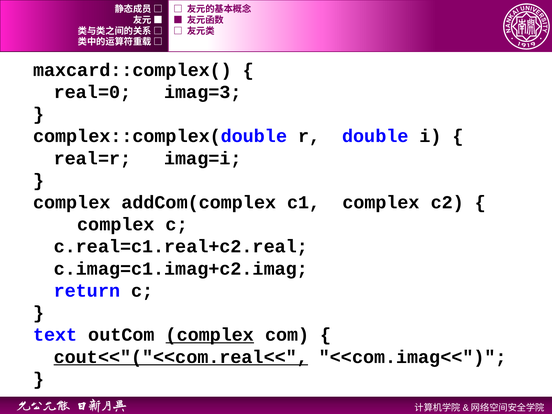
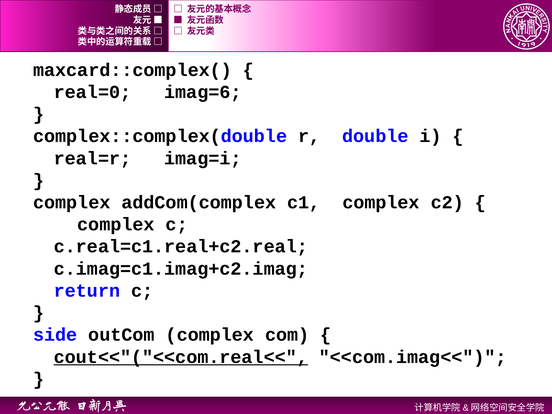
imag=3: imag=3 -> imag=6
text: text -> side
complex at (210, 335) underline: present -> none
